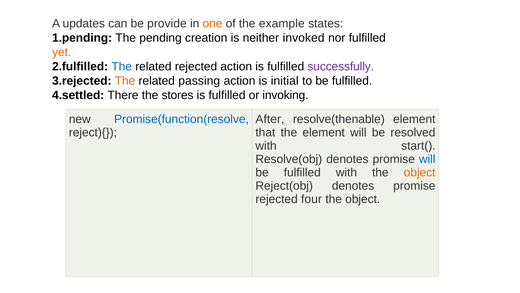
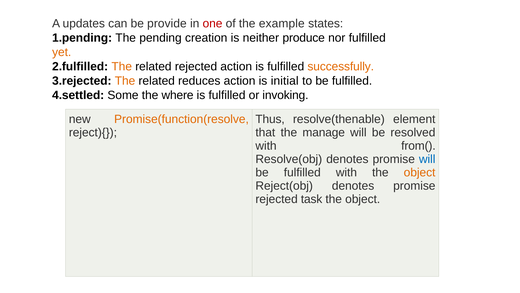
one colour: orange -> red
invoked: invoked -> produce
The at (122, 66) colour: blue -> orange
successfully colour: purple -> orange
passing: passing -> reduces
There: There -> Some
stores: stores -> where
Promise(function(resolve at (181, 119) colour: blue -> orange
After: After -> Thus
the element: element -> manage
start(: start( -> from(
four: four -> task
